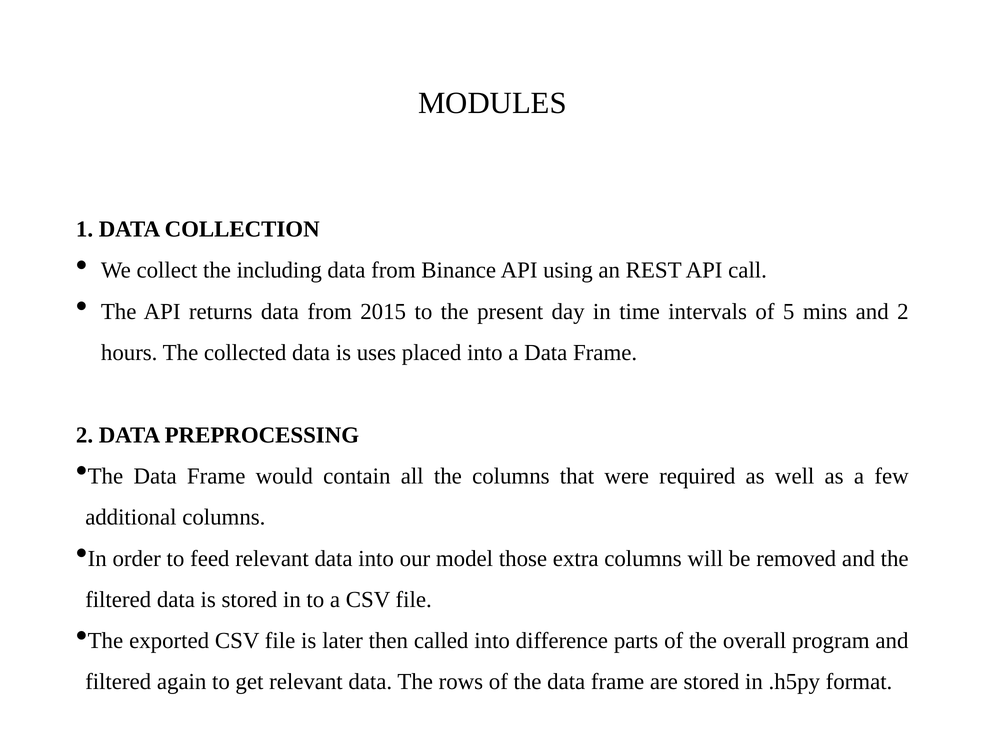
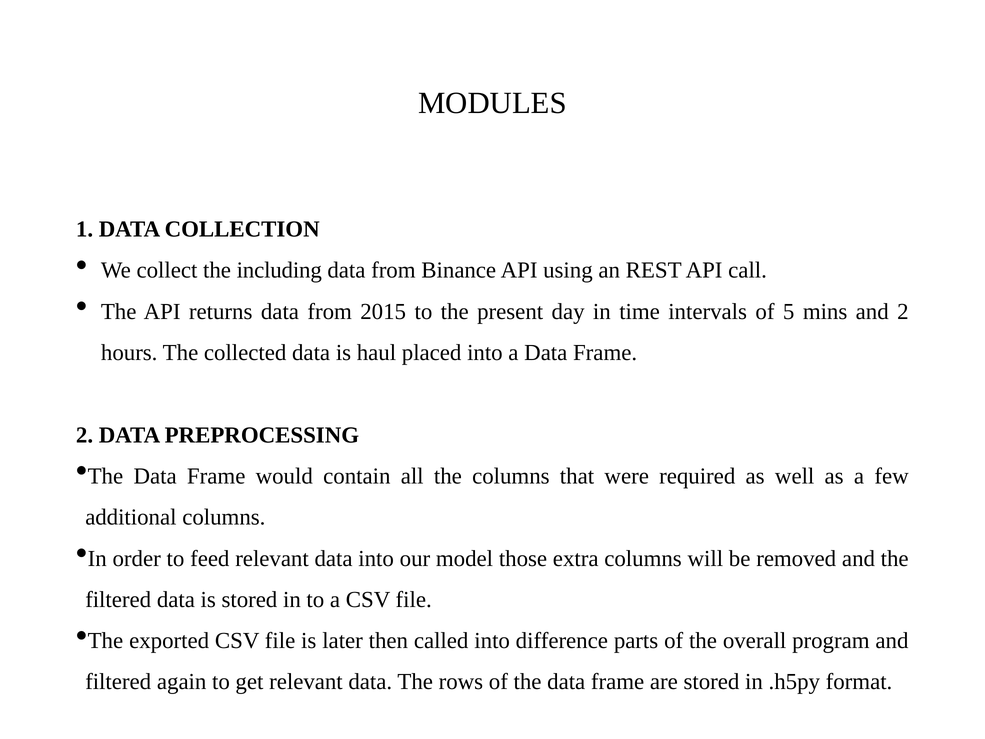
uses: uses -> haul
